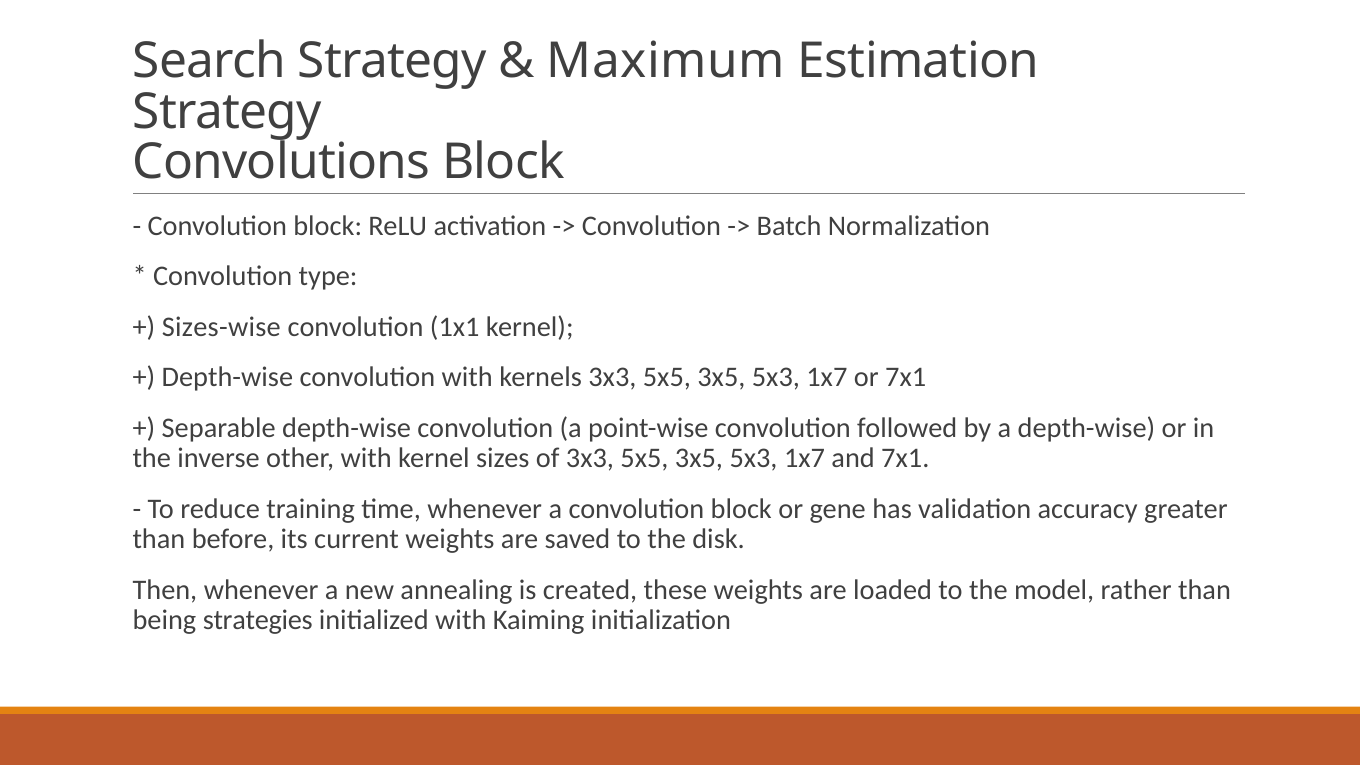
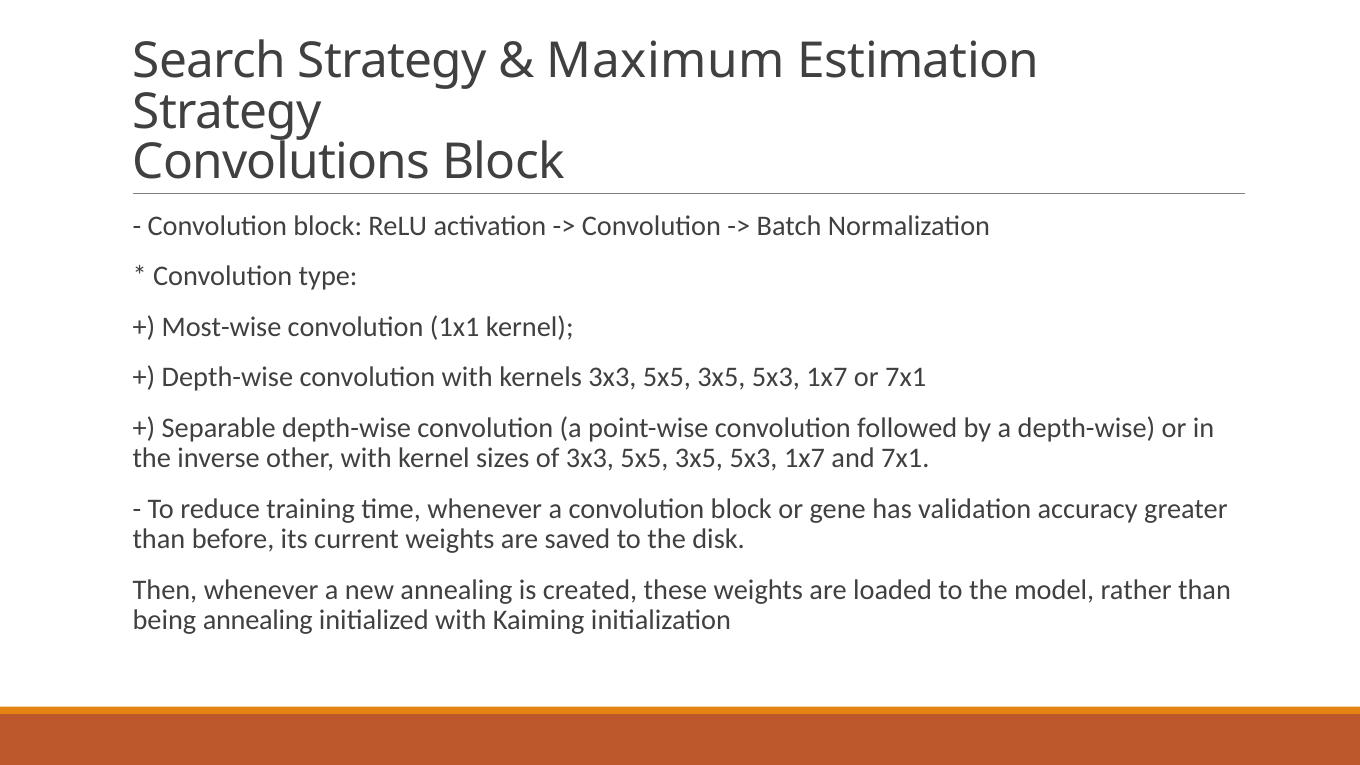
Sizes-wise: Sizes-wise -> Most-wise
being strategies: strategies -> annealing
